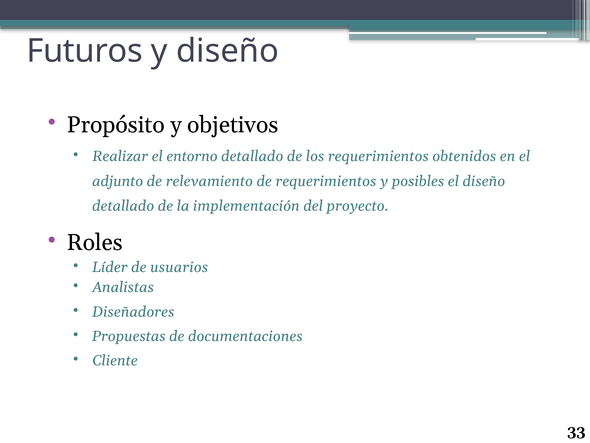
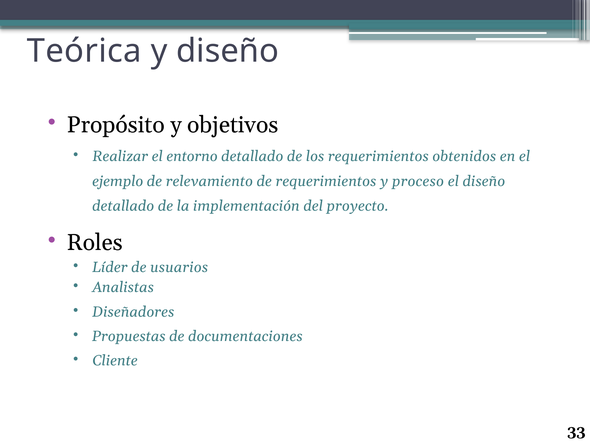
Futuros: Futuros -> Teórica
adjunto: adjunto -> ejemplo
posibles: posibles -> proceso
